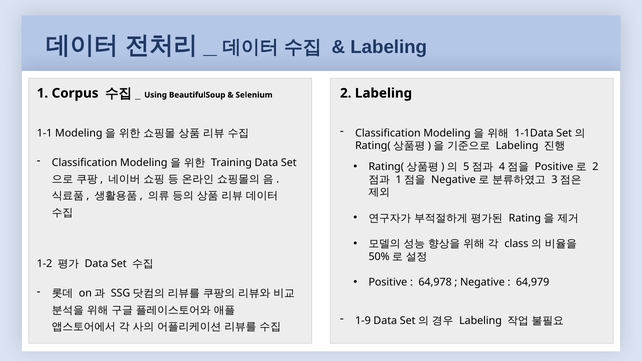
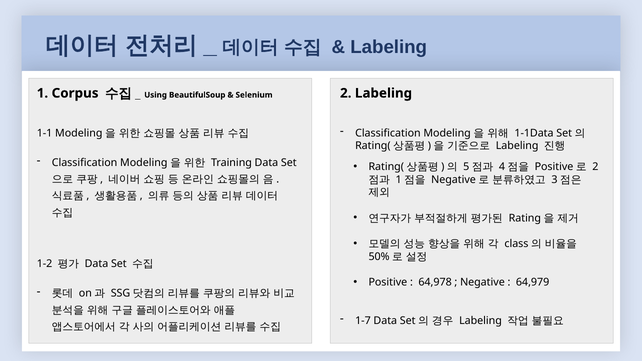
1-9: 1-9 -> 1-7
